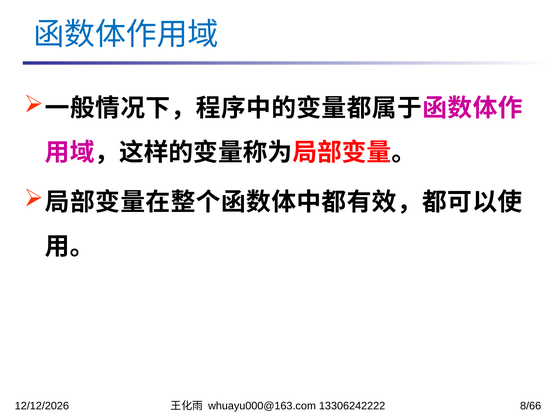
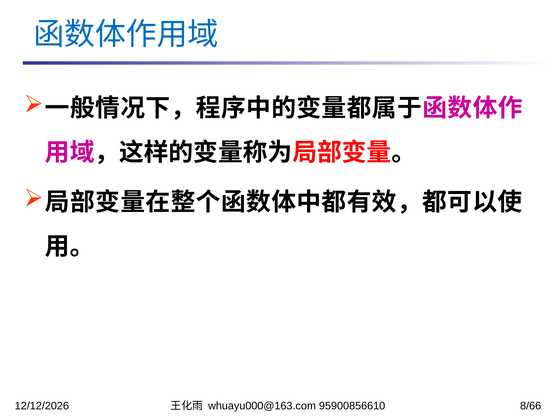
13306242222: 13306242222 -> 95900856610
